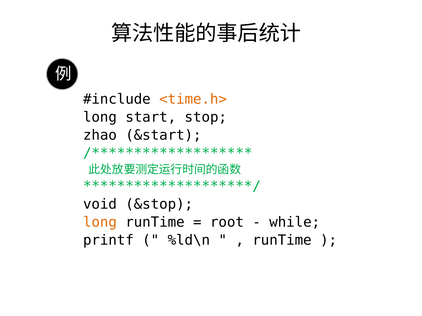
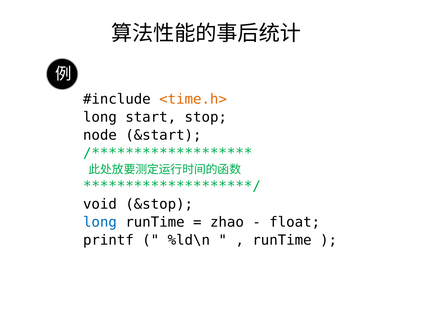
zhao: zhao -> node
long at (100, 222) colour: orange -> blue
root: root -> zhao
while: while -> float
